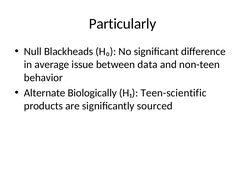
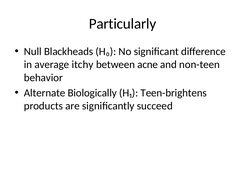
issue: issue -> itchy
data: data -> acne
Teen-scientific: Teen-scientific -> Teen-brightens
sourced: sourced -> succeed
